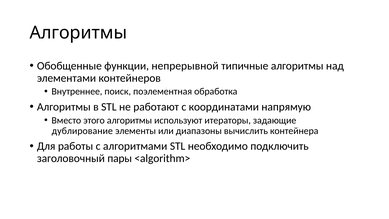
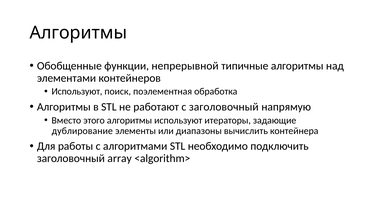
Внутреннее at (77, 91): Внутреннее -> Используют
с координатами: координатами -> заголовочный
пары: пары -> array
